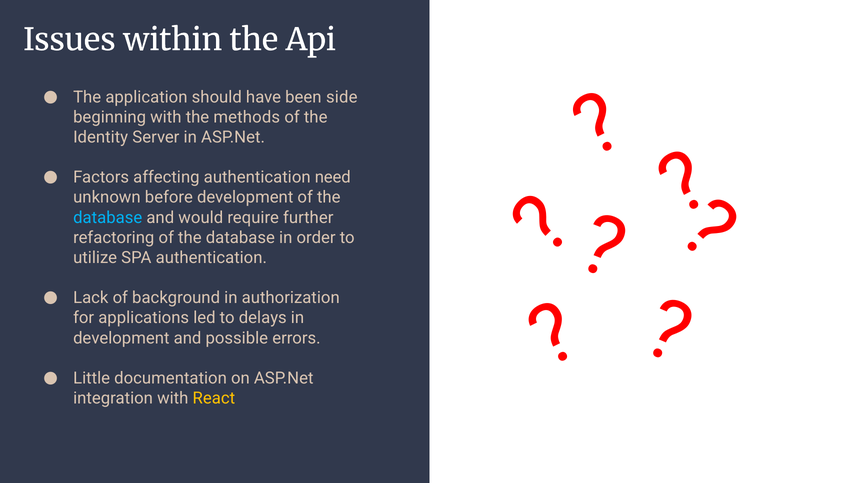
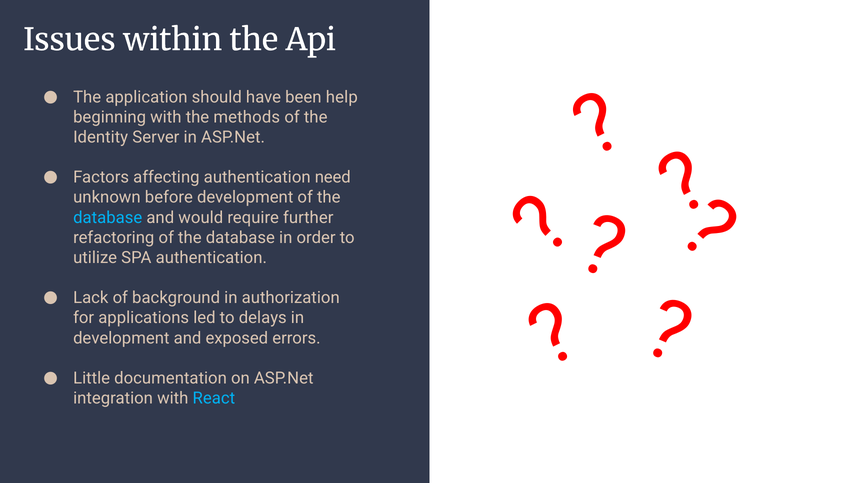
side: side -> help
possible: possible -> exposed
React colour: yellow -> light blue
